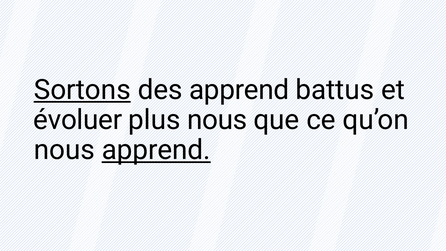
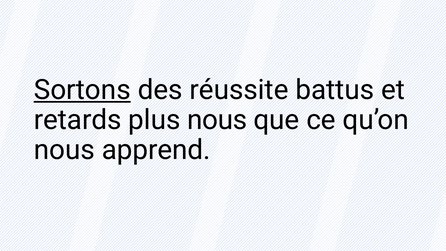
des apprend: apprend -> réussite
évoluer: évoluer -> retards
apprend at (156, 150) underline: present -> none
